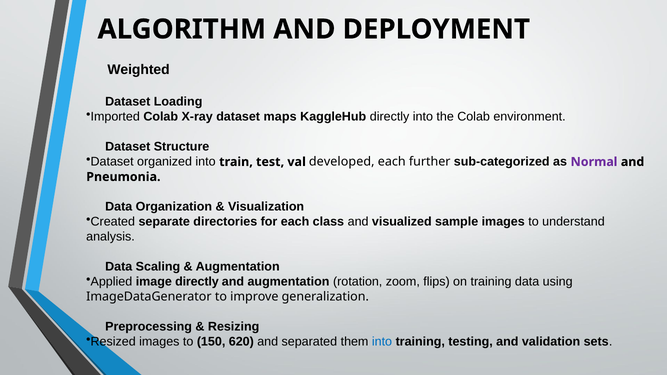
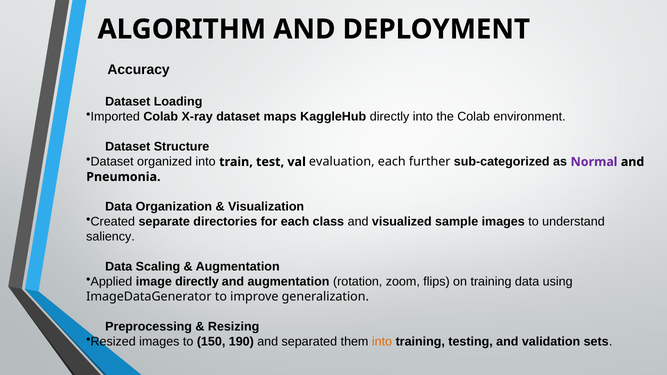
Weighted: Weighted -> Accuracy
developed: developed -> evaluation
analysis: analysis -> saliency
620: 620 -> 190
into at (382, 342) colour: blue -> orange
